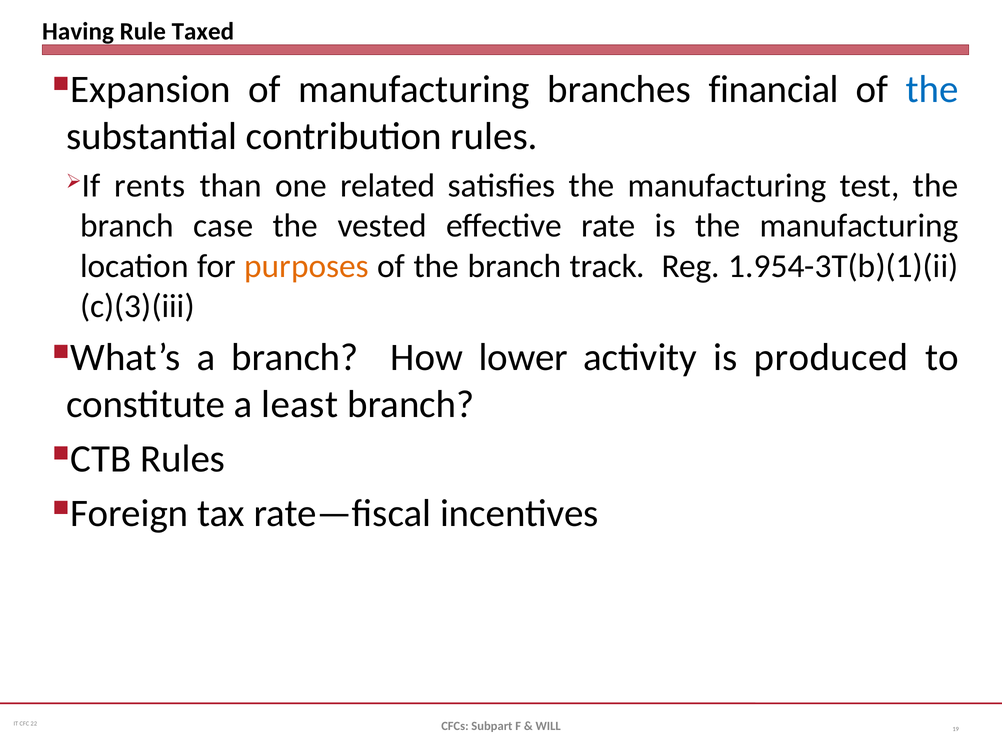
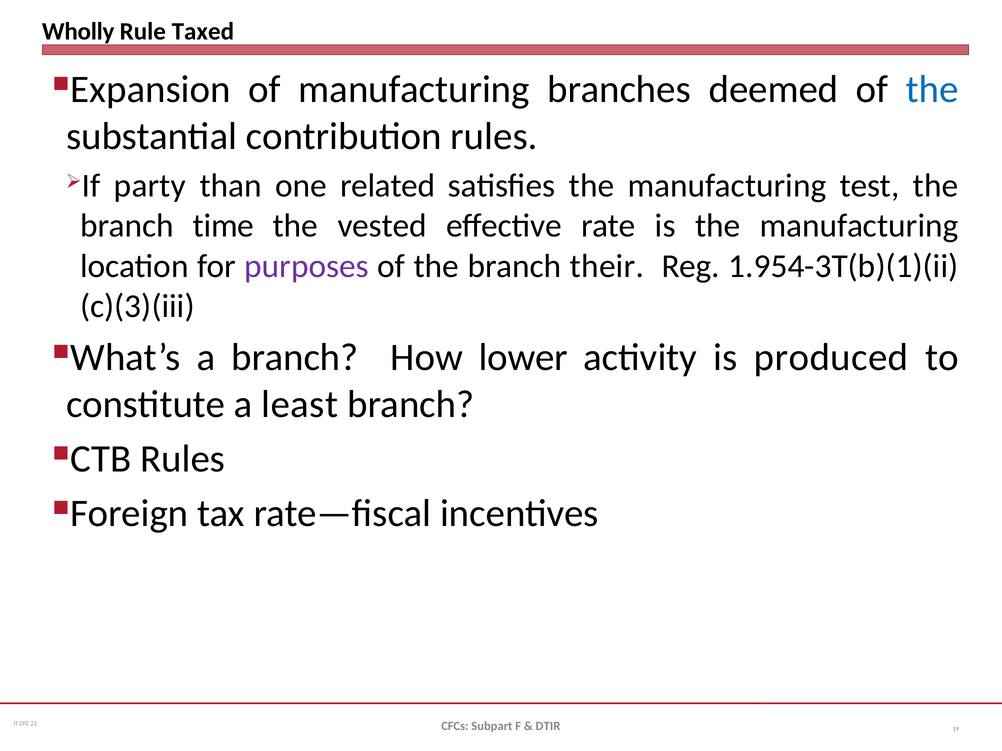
Having: Having -> Wholly
financial: financial -> deemed
rents: rents -> party
case: case -> time
purposes colour: orange -> purple
track: track -> their
WILL: WILL -> DTIR
